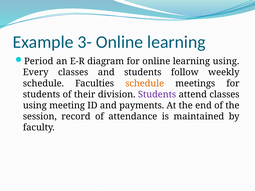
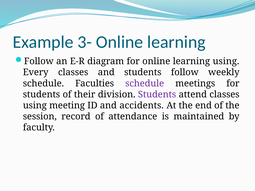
Period at (39, 61): Period -> Follow
schedule at (145, 83) colour: orange -> purple
payments: payments -> accidents
